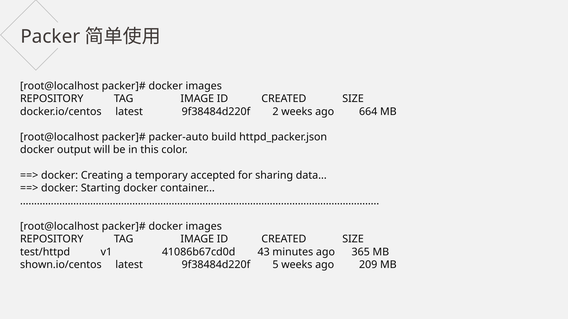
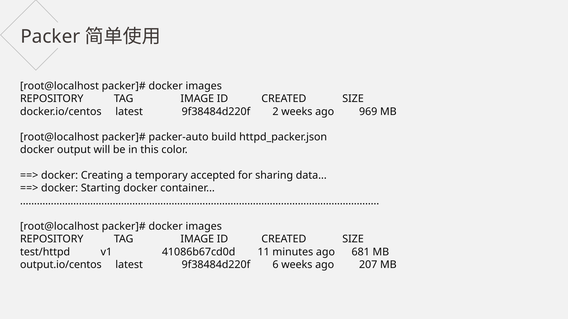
664: 664 -> 969
43: 43 -> 11
365: 365 -> 681
shown.io/centos: shown.io/centos -> output.io/centos
5: 5 -> 6
209: 209 -> 207
